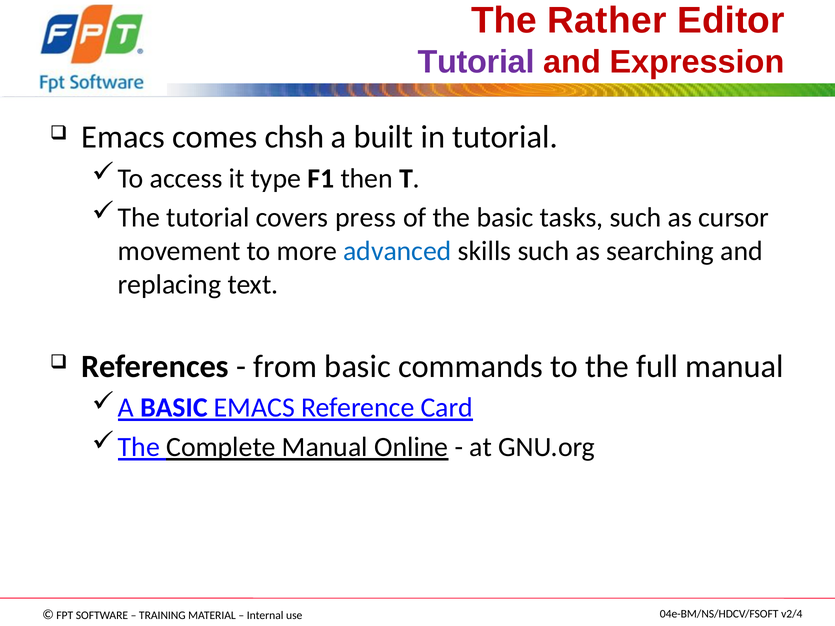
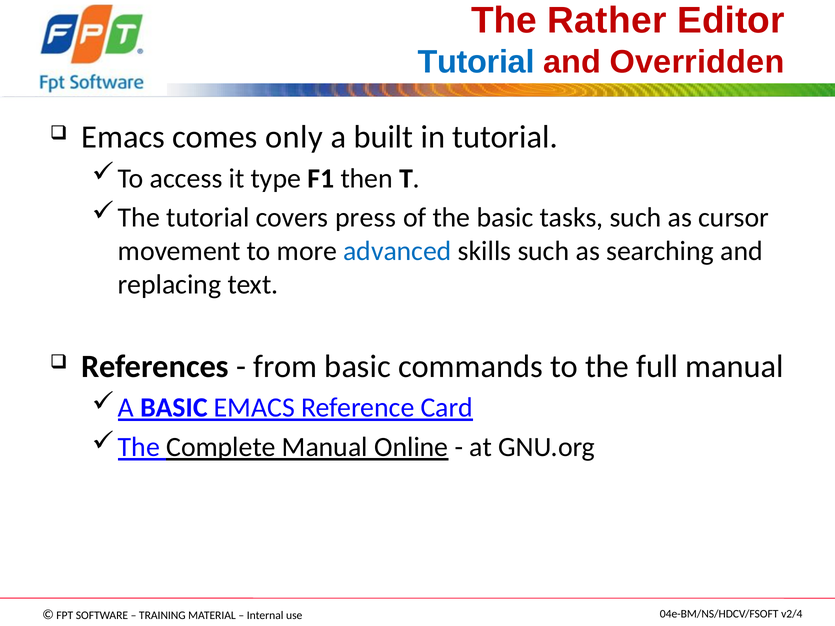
Tutorial at (476, 62) colour: purple -> blue
Expression: Expression -> Overridden
chsh: chsh -> only
